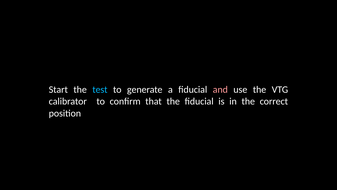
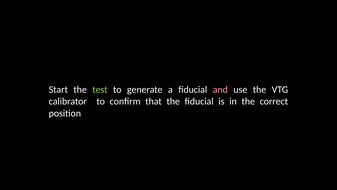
test colour: light blue -> light green
